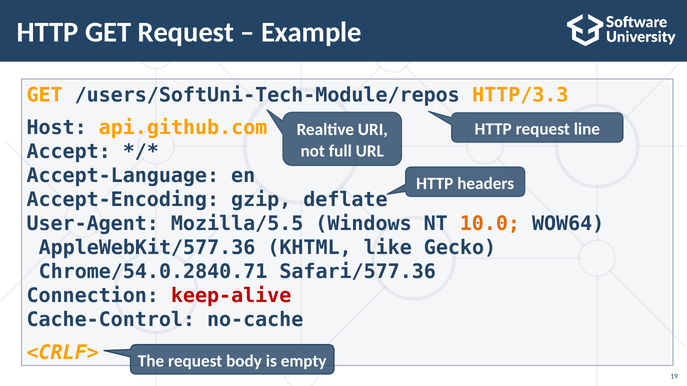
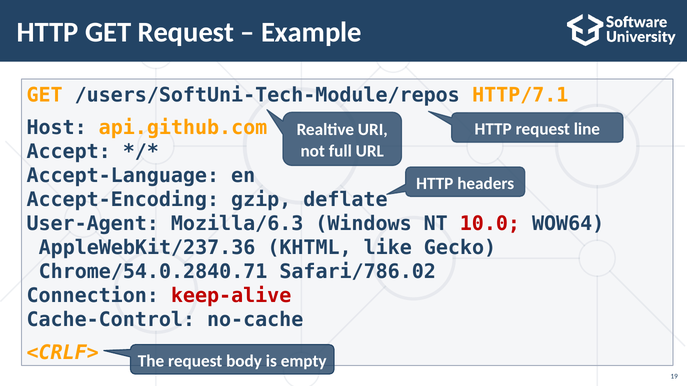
HTTP/3.3: HTTP/3.3 -> HTTP/7.1
Mozilla/5.5: Mozilla/5.5 -> Mozilla/6.3
10.0 colour: orange -> red
AppleWebKit/577.36: AppleWebKit/577.36 -> AppleWebKit/237.36
Safari/577.36: Safari/577.36 -> Safari/786.02
